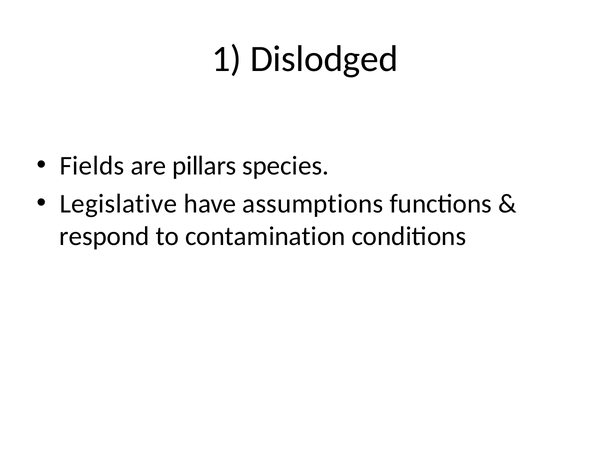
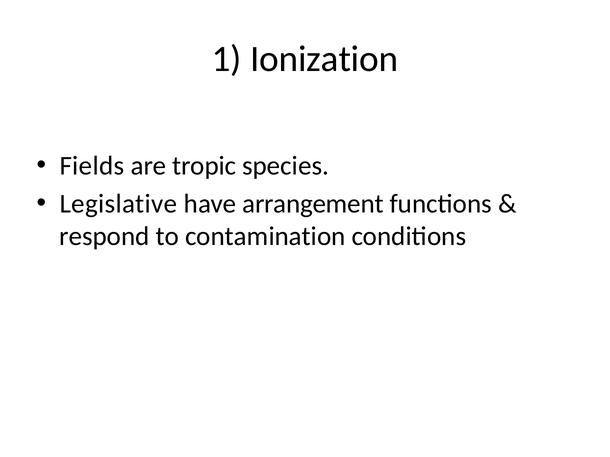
Dislodged: Dislodged -> Ionization
pillars: pillars -> tropic
assumptions: assumptions -> arrangement
